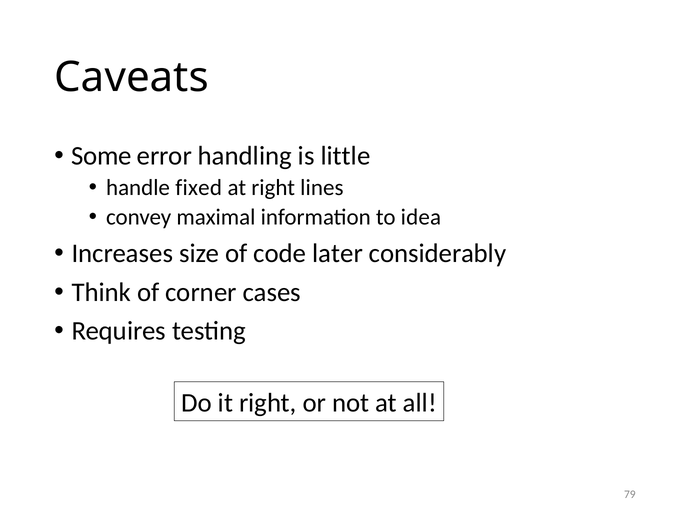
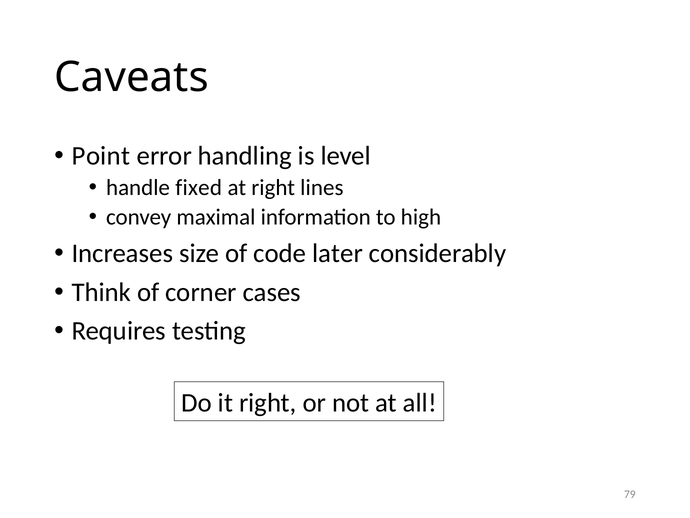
Some: Some -> Point
little: little -> level
idea: idea -> high
